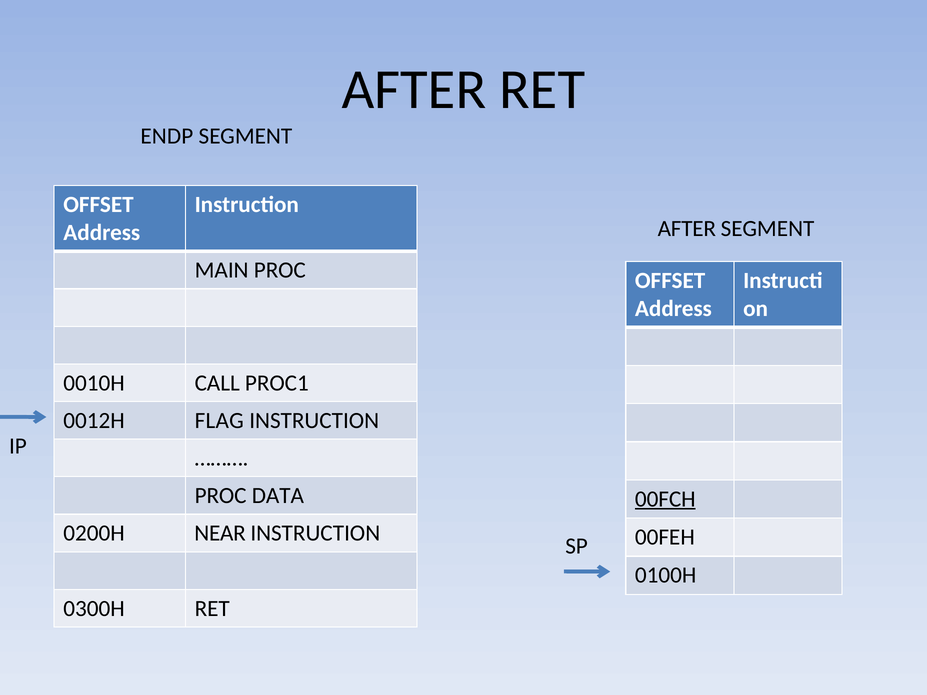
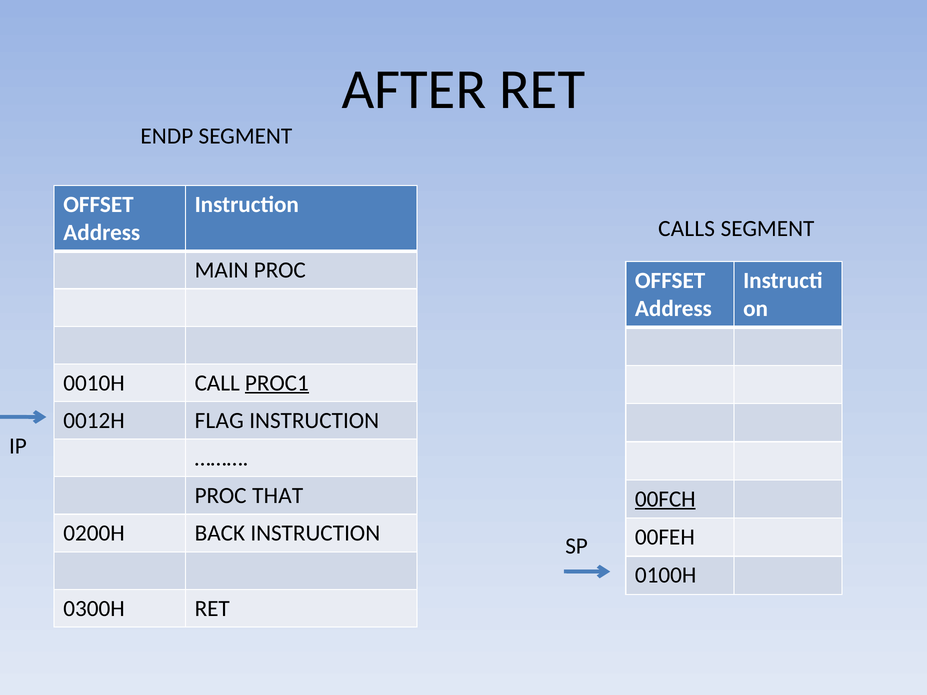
AFTER at (687, 229): AFTER -> CALLS
PROC1 underline: none -> present
DATA: DATA -> THAT
NEAR: NEAR -> BACK
